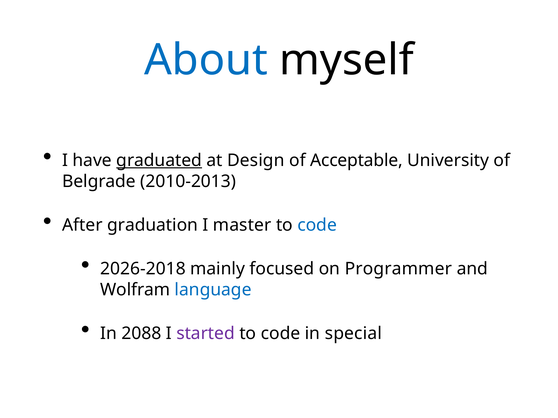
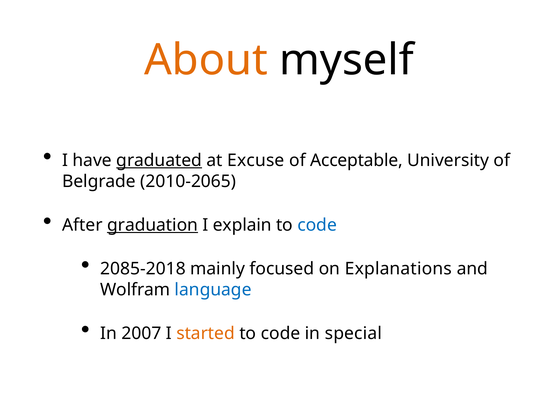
About colour: blue -> orange
Design: Design -> Excuse
2010-2013: 2010-2013 -> 2010-2065
graduation underline: none -> present
master: master -> explain
2026-2018: 2026-2018 -> 2085-2018
Programmer: Programmer -> Explanations
2088: 2088 -> 2007
started colour: purple -> orange
